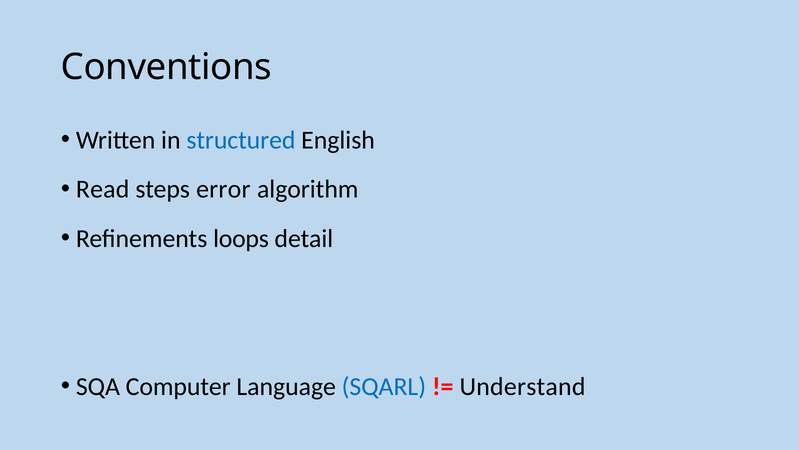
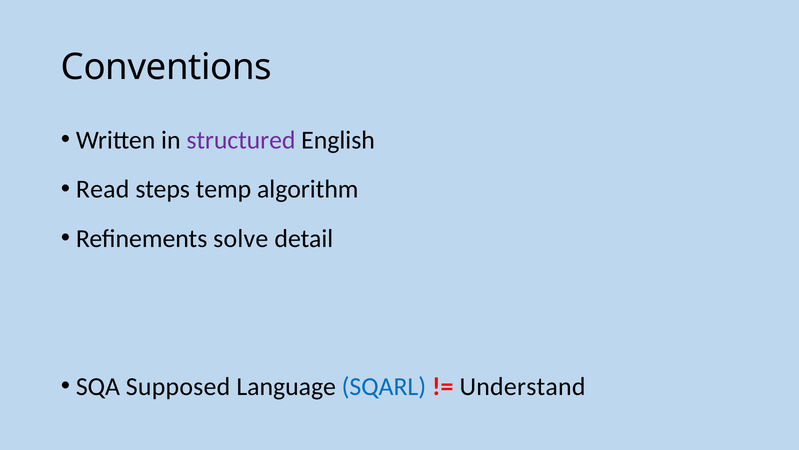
structured colour: blue -> purple
error: error -> temp
loops: loops -> solve
Computer: Computer -> Supposed
